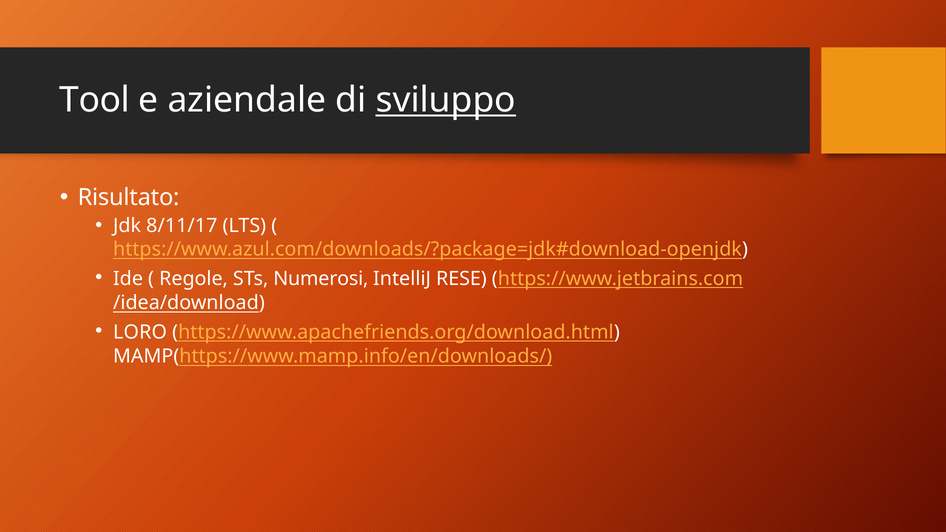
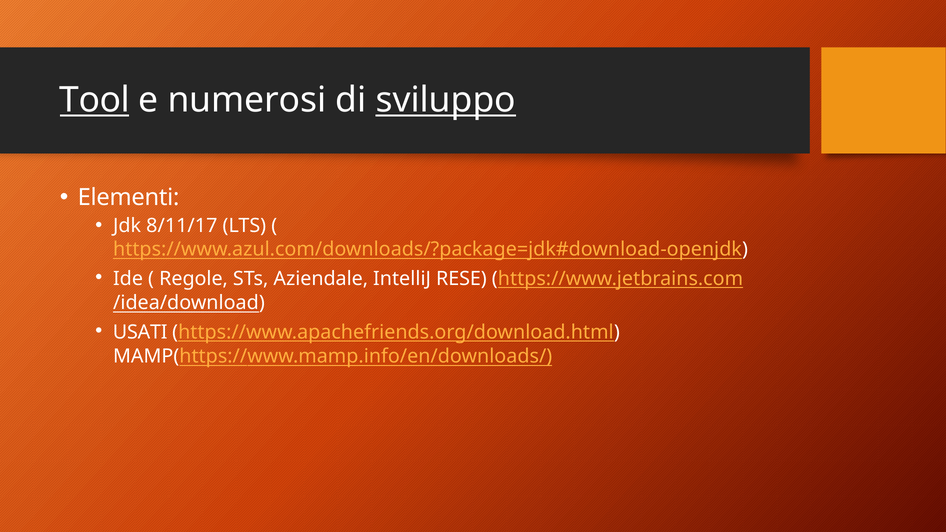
Tool underline: none -> present
aziendale: aziendale -> numerosi
Risultato: Risultato -> Elementi
Numerosi: Numerosi -> Aziendale
LORO: LORO -> USATI
